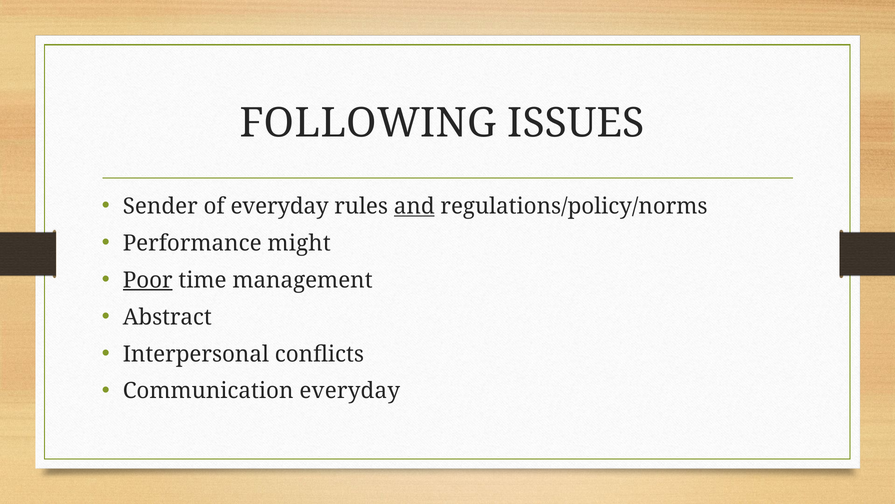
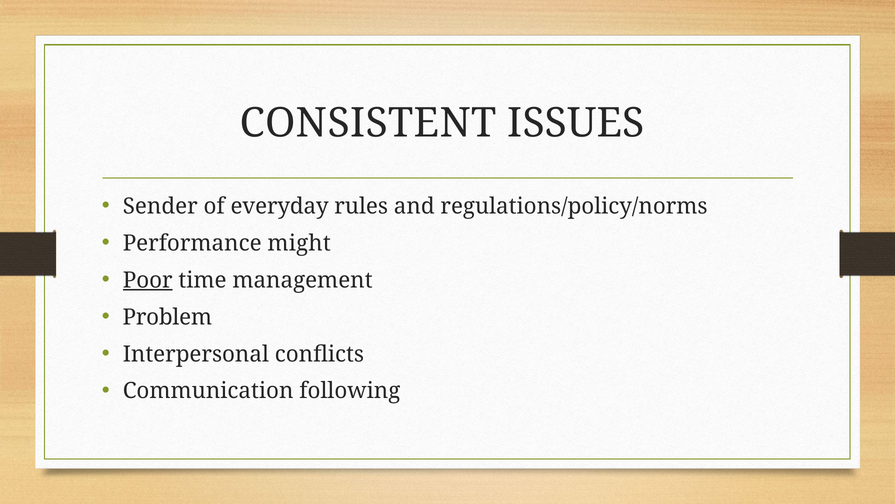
FOLLOWING: FOLLOWING -> CONSISTENT
and underline: present -> none
Abstract: Abstract -> Problem
Communication everyday: everyday -> following
